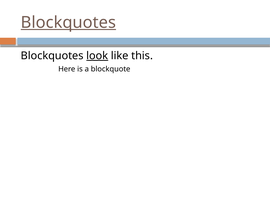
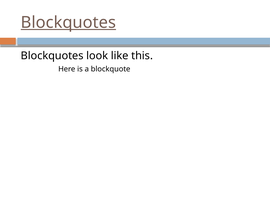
look underline: present -> none
